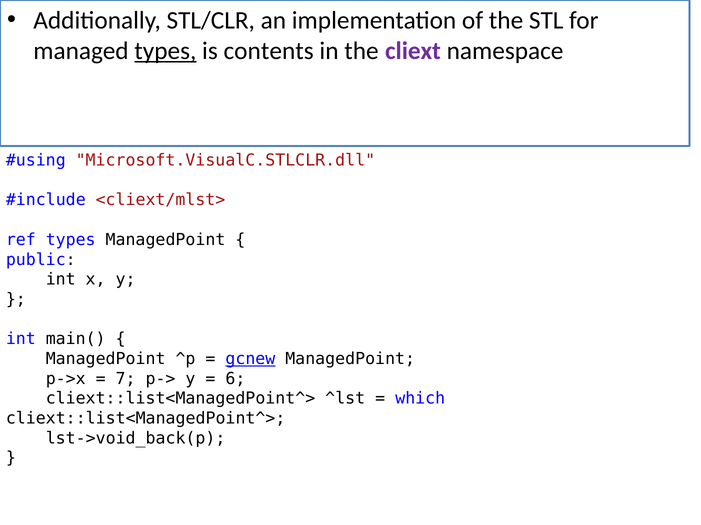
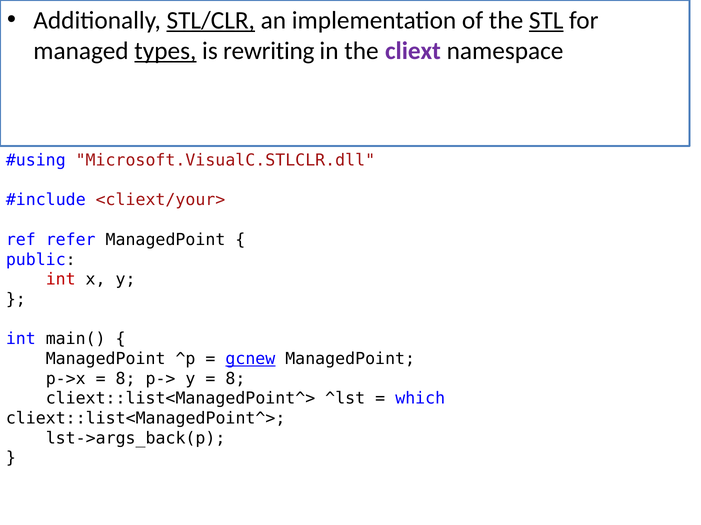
STL/CLR underline: none -> present
STL underline: none -> present
contents: contents -> rewriting
<cliext/mlst>: <cliext/mlst> -> <cliext/your>
ref types: types -> refer
int at (61, 280) colour: black -> red
7 at (126, 379): 7 -> 8
6 at (235, 379): 6 -> 8
lst->void_back(p: lst->void_back(p -> lst->args_back(p
